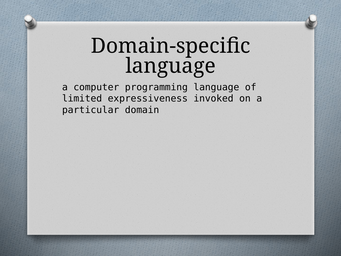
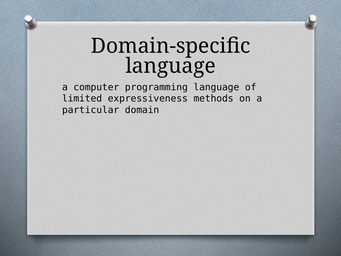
invoked: invoked -> methods
